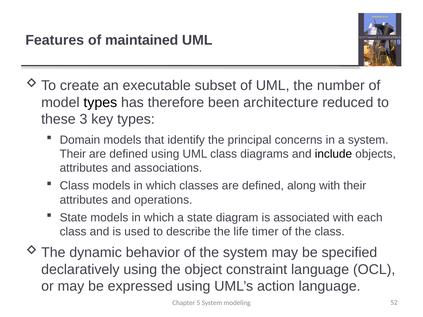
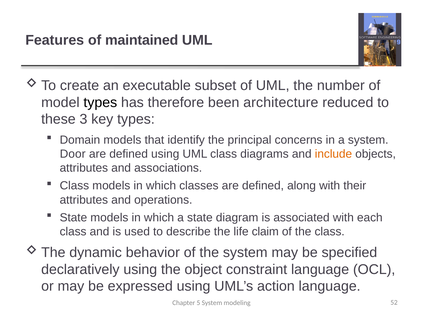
Their at (73, 154): Their -> Door
include colour: black -> orange
timer: timer -> claim
